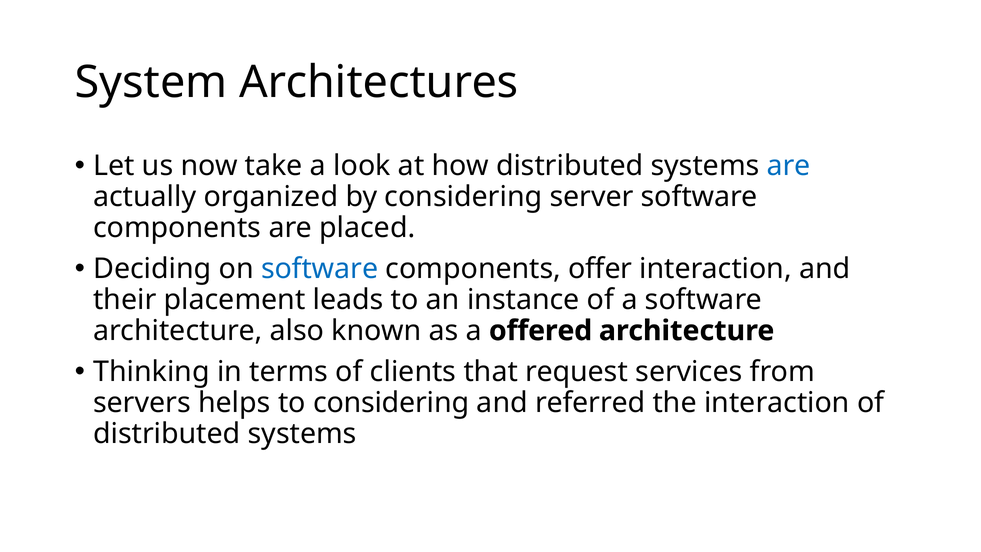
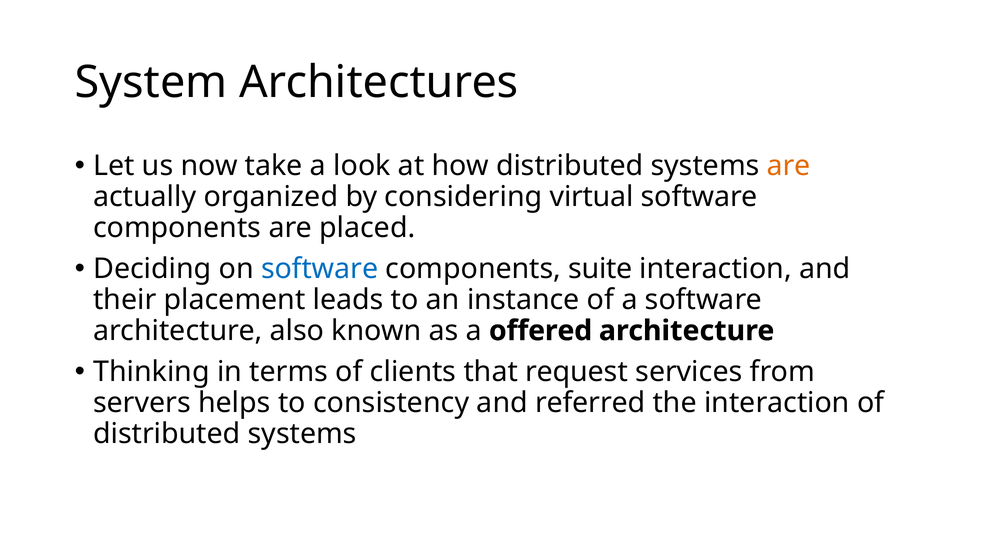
are at (789, 166) colour: blue -> orange
server: server -> virtual
offer: offer -> suite
to considering: considering -> consistency
